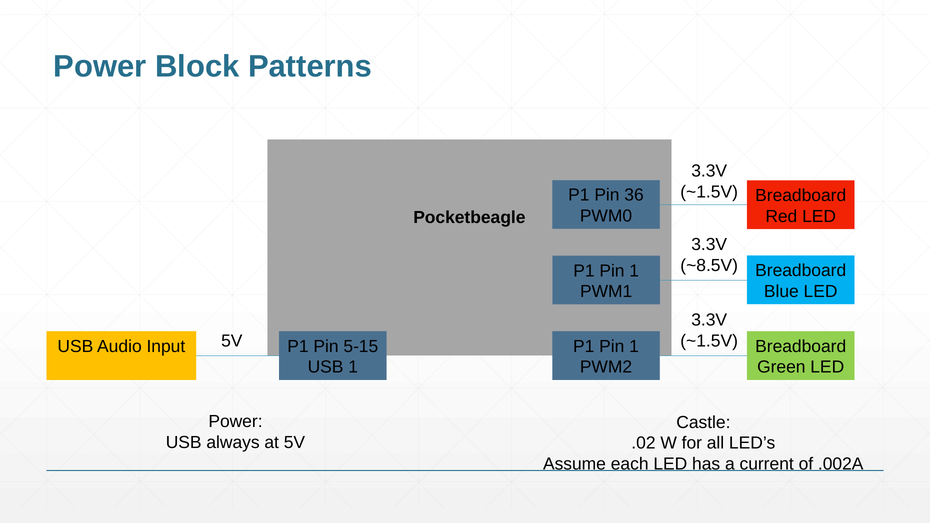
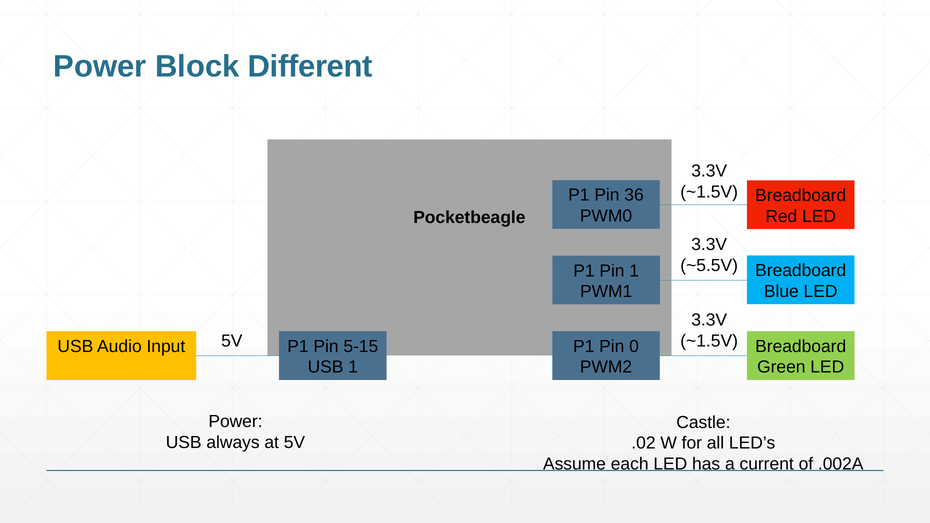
Patterns: Patterns -> Different
~8.5V: ~8.5V -> ~5.5V
1 at (634, 346): 1 -> 0
